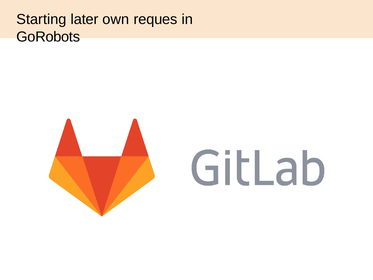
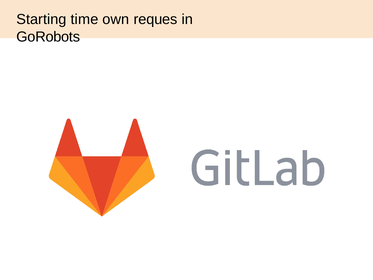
later: later -> time
